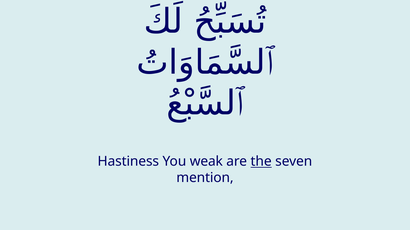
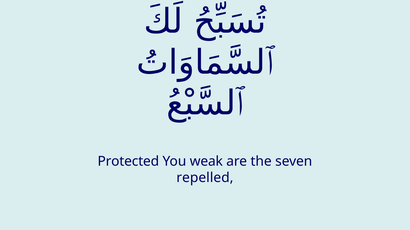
Hastiness: Hastiness -> Protected
the underline: present -> none
mention: mention -> repelled
